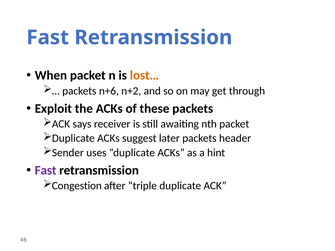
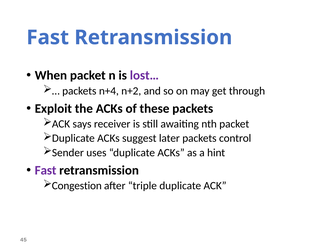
lost… colour: orange -> purple
n+6: n+6 -> n+4
header: header -> control
